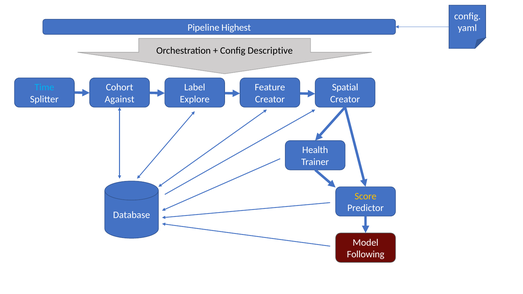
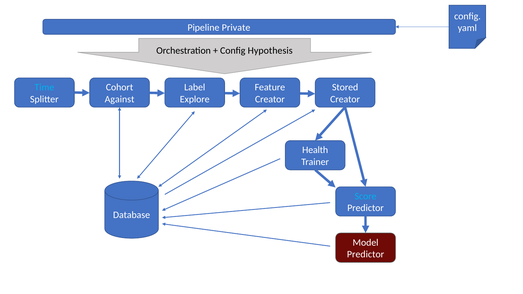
Highest: Highest -> Private
Descriptive: Descriptive -> Hypothesis
Spatial: Spatial -> Stored
Score colour: yellow -> light blue
Following at (366, 254): Following -> Predictor
